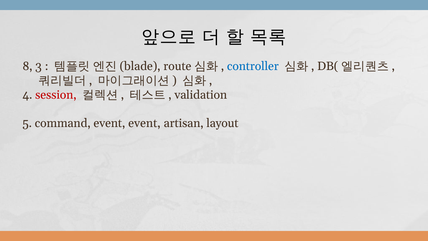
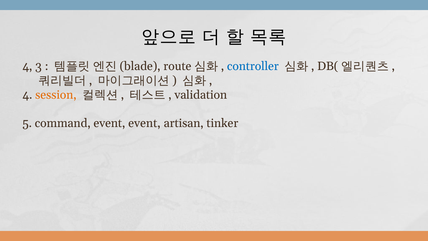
8 at (27, 66): 8 -> 4
session colour: red -> orange
layout: layout -> tinker
